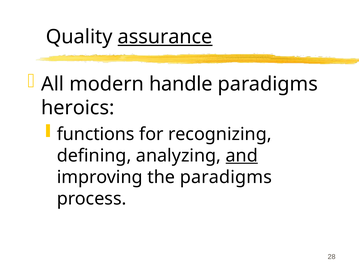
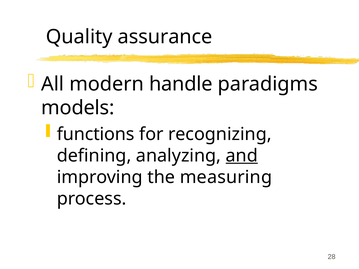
assurance underline: present -> none
heroics: heroics -> models
the paradigms: paradigms -> measuring
